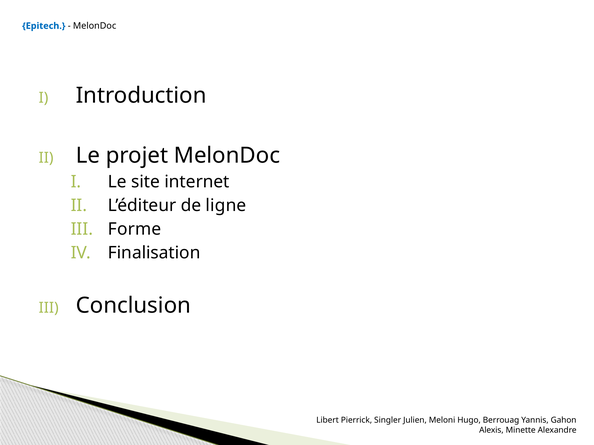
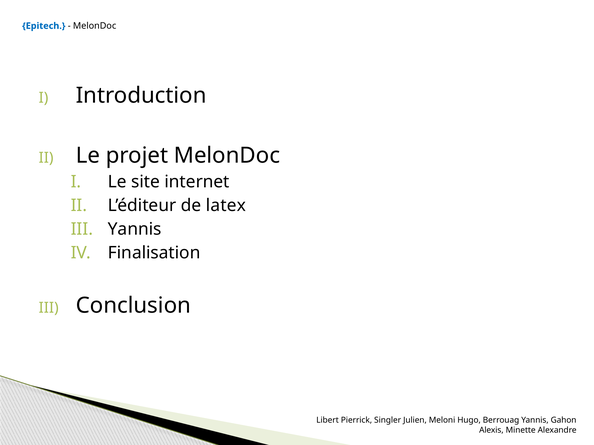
ligne: ligne -> latex
Forme at (135, 229): Forme -> Yannis
